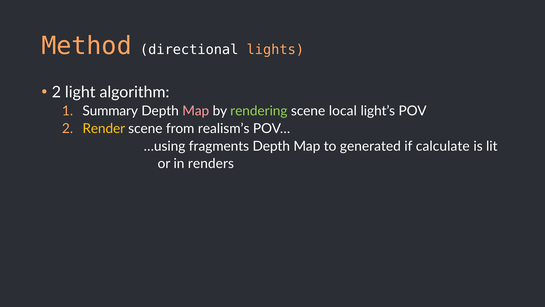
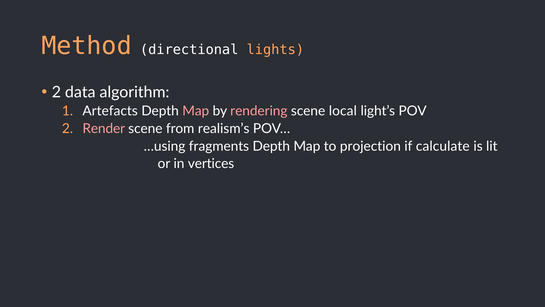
light: light -> data
Summary: Summary -> Artefacts
rendering colour: light green -> pink
Render colour: yellow -> pink
generated: generated -> projection
renders: renders -> vertices
